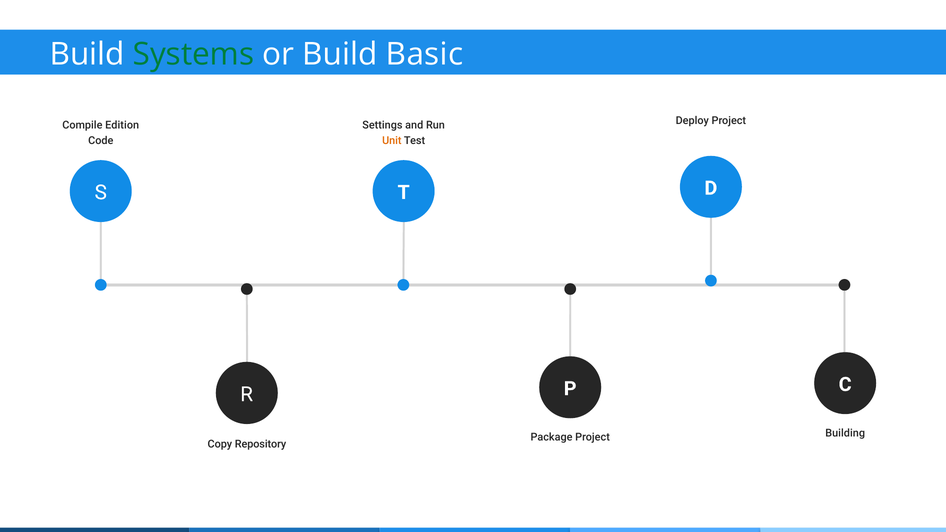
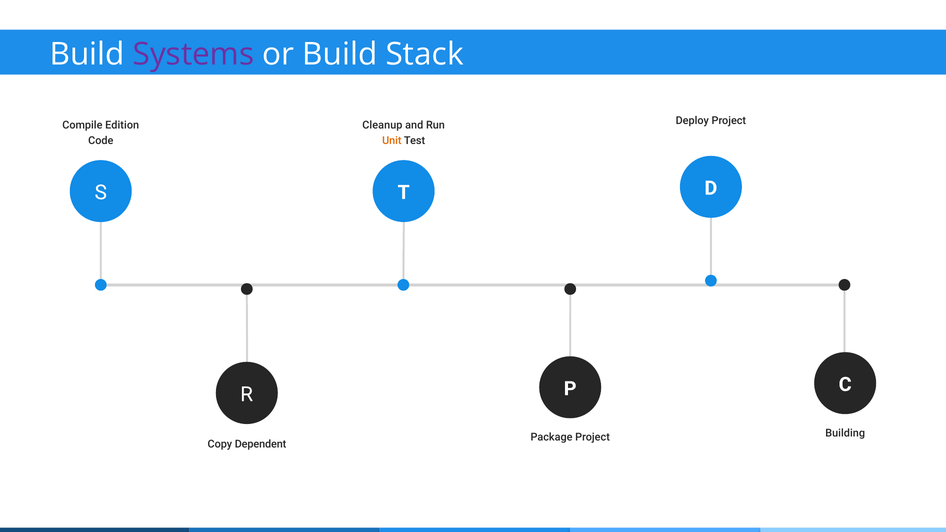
Systems colour: green -> purple
Basic: Basic -> Stack
Settings: Settings -> Cleanup
Repository: Repository -> Dependent
